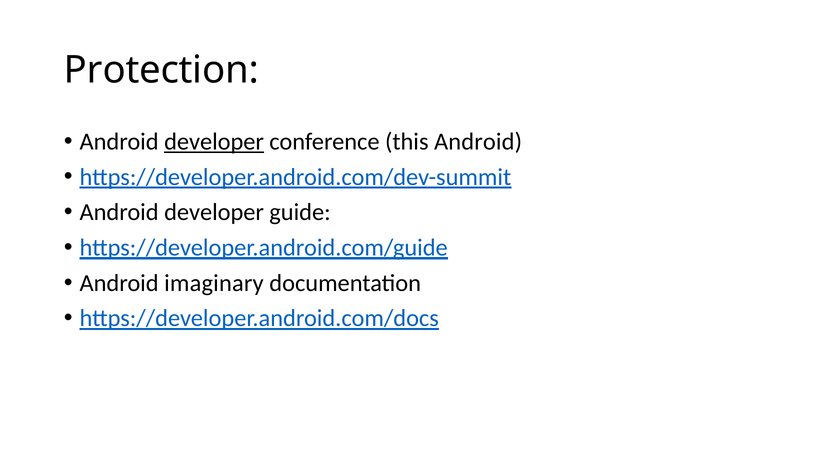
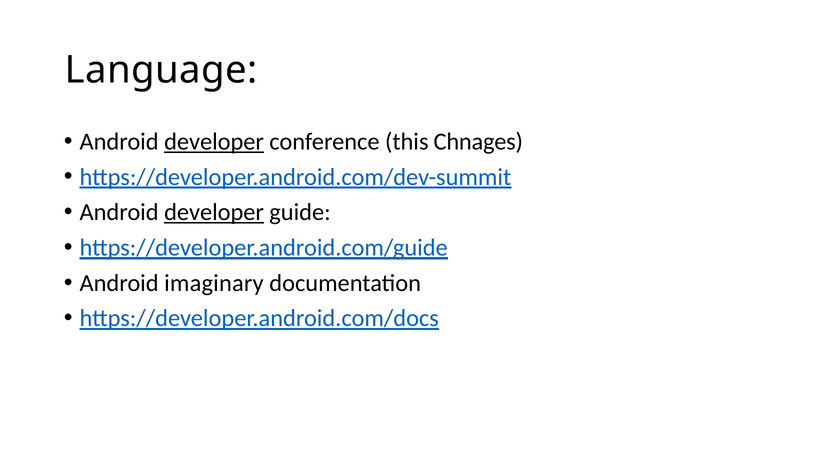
Protection: Protection -> Language
this Android: Android -> Chnages
developer at (214, 212) underline: none -> present
